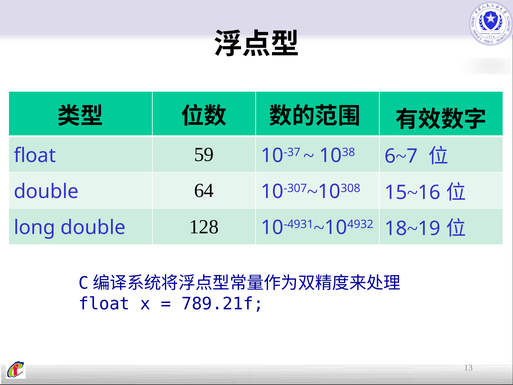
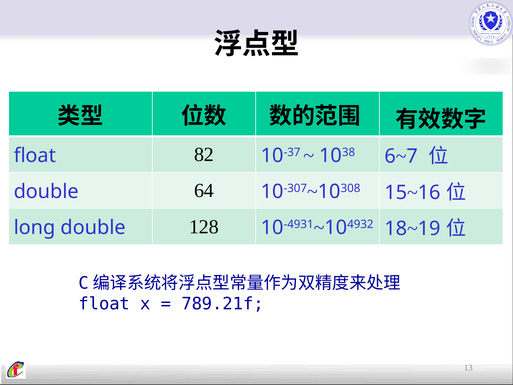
59: 59 -> 82
